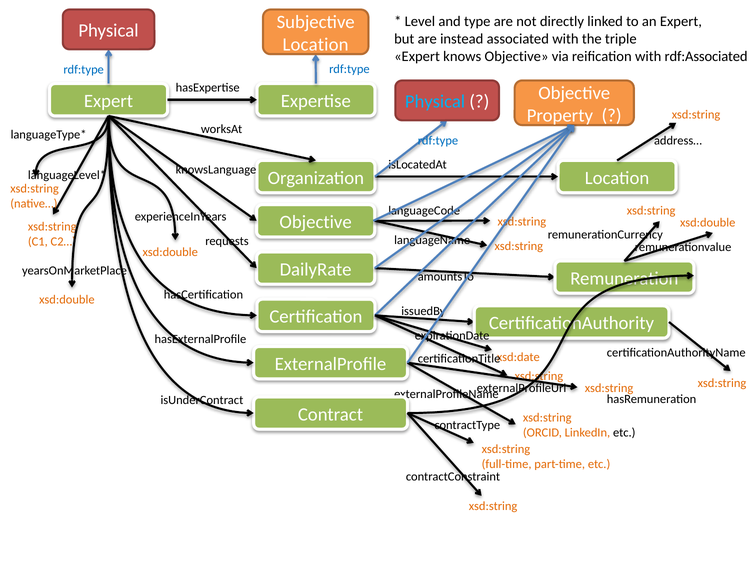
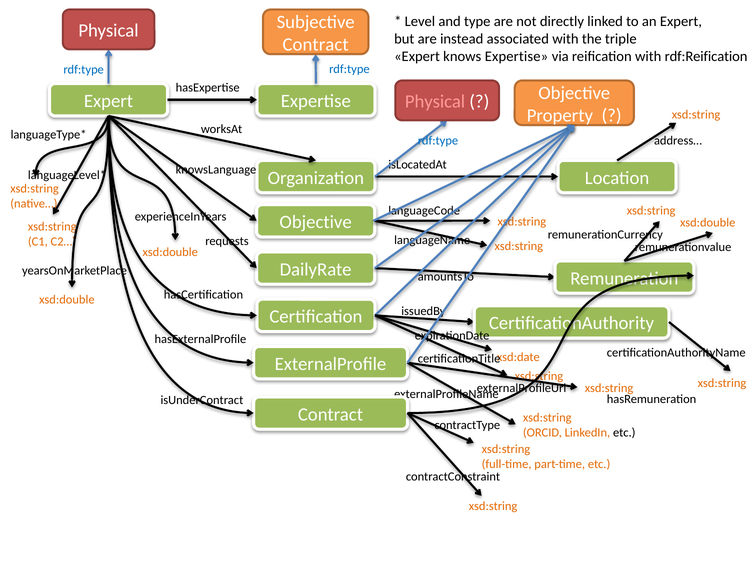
Location at (316, 44): Location -> Contract
knows Objective: Objective -> Expertise
rdf:Associated: rdf:Associated -> rdf:Reification
Physical at (435, 102) colour: light blue -> pink
